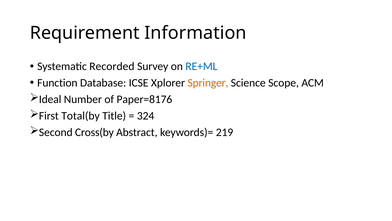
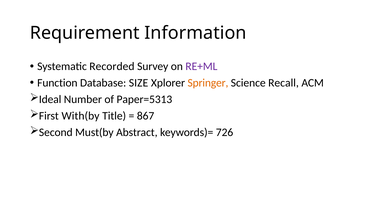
RE+ML colour: blue -> purple
ICSE: ICSE -> SIZE
Scope: Scope -> Recall
Paper=8176: Paper=8176 -> Paper=5313
Total(by: Total(by -> With(by
324: 324 -> 867
Cross(by: Cross(by -> Must(by
219: 219 -> 726
